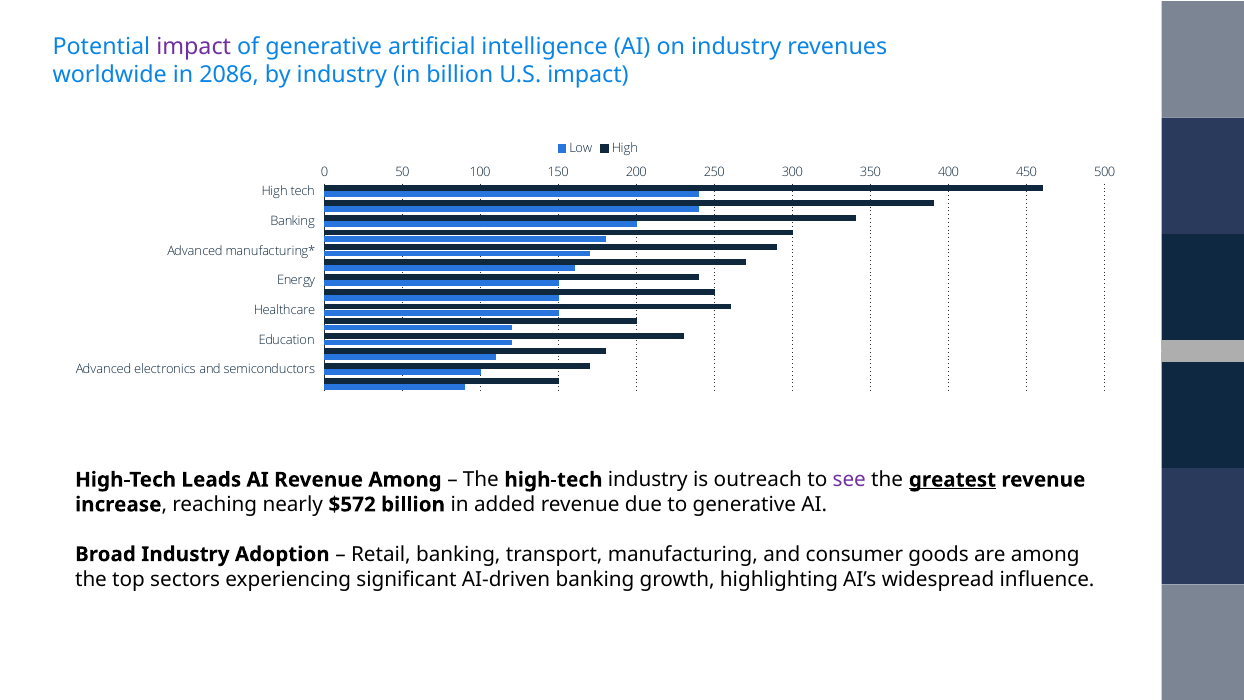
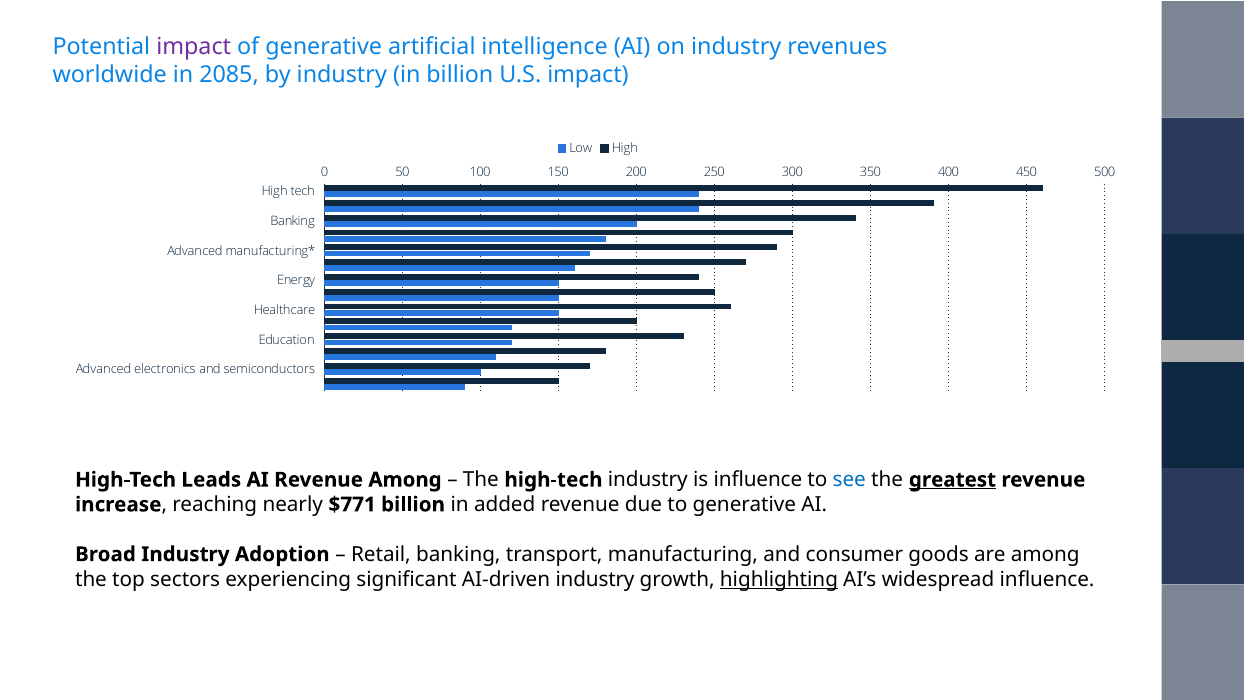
2086: 2086 -> 2085
is outreach: outreach -> influence
see colour: purple -> blue
$572: $572 -> $771
AI-driven banking: banking -> industry
highlighting underline: none -> present
